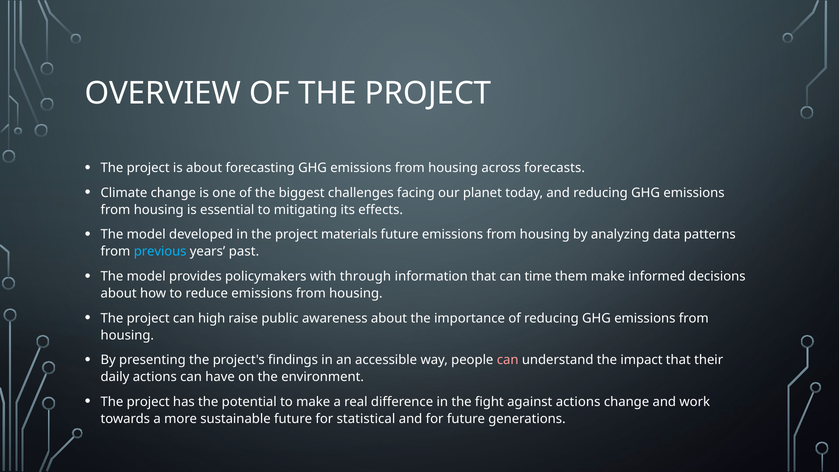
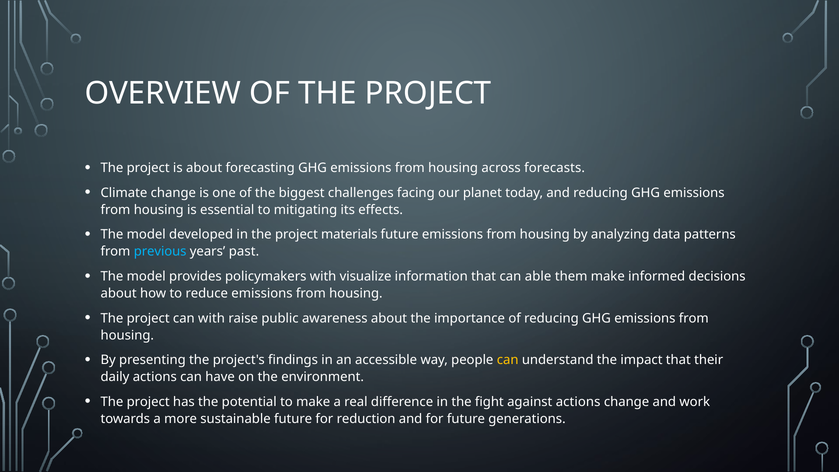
through: through -> visualize
time: time -> able
can high: high -> with
can at (508, 360) colour: pink -> yellow
statistical: statistical -> reduction
